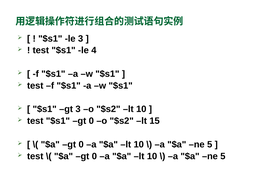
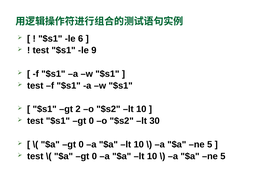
le 3: 3 -> 6
4: 4 -> 9
gt 3: 3 -> 2
15: 15 -> 30
